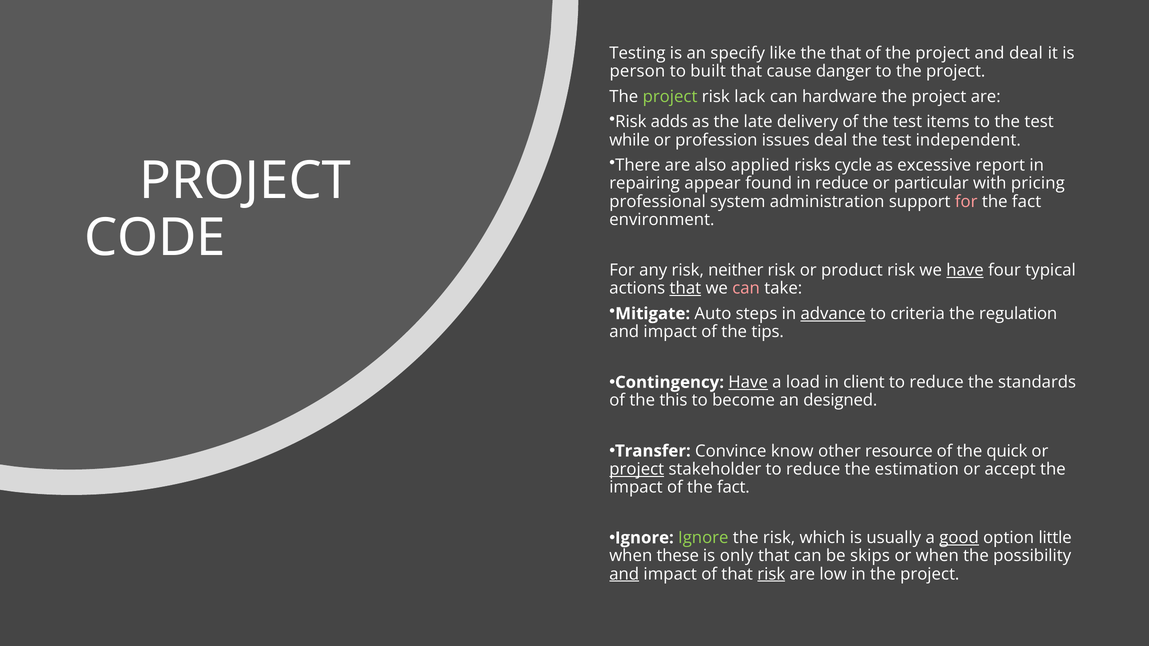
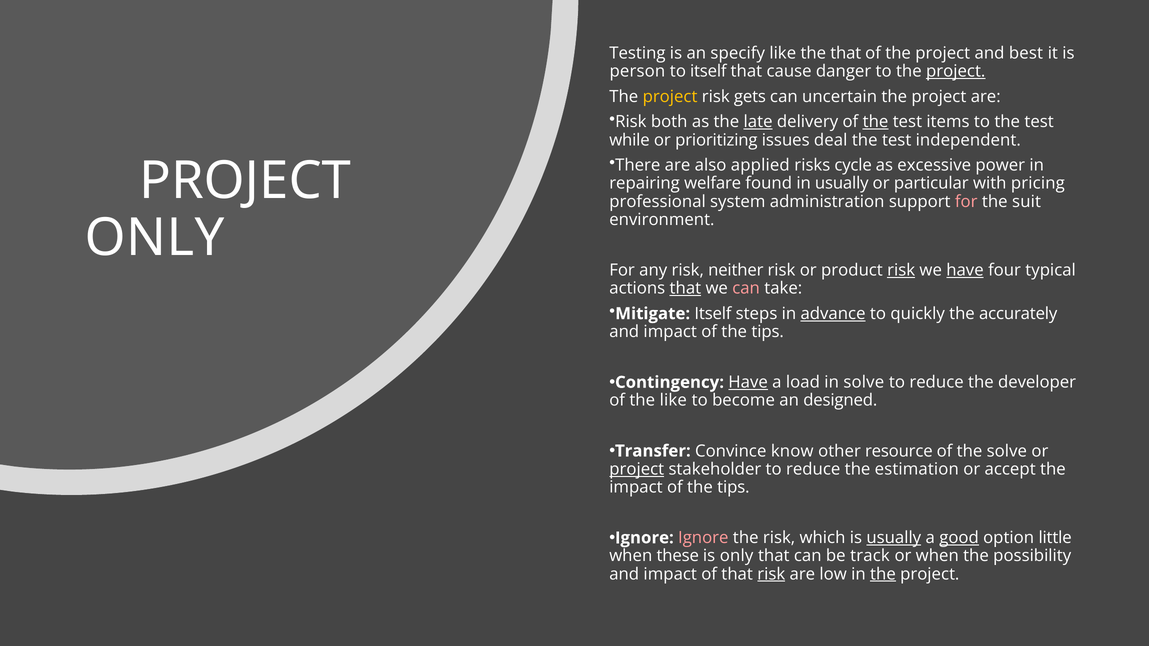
and deal: deal -> best
to built: built -> itself
project at (956, 71) underline: none -> present
project at (670, 97) colour: light green -> yellow
lack: lack -> gets
hardware: hardware -> uncertain
adds: adds -> both
late underline: none -> present
the at (875, 122) underline: none -> present
profession: profession -> prioritizing
report: report -> power
appear: appear -> welfare
in reduce: reduce -> usually
fact at (1027, 202): fact -> suit
CODE at (155, 238): CODE -> ONLY
risk at (901, 270) underline: none -> present
Mitigate Auto: Auto -> Itself
criteria: criteria -> quickly
regulation: regulation -> accurately
in client: client -> solve
standards: standards -> developer
the this: this -> like
the quick: quick -> solve
fact at (733, 487): fact -> tips
Ignore at (703, 538) colour: light green -> pink
usually at (894, 538) underline: none -> present
skips: skips -> track
and at (624, 574) underline: present -> none
the at (883, 574) underline: none -> present
